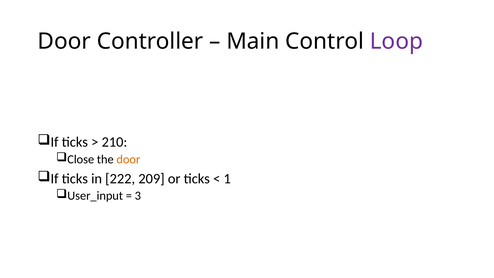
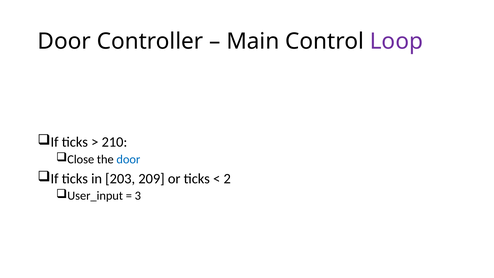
door at (128, 159) colour: orange -> blue
222: 222 -> 203
1: 1 -> 2
